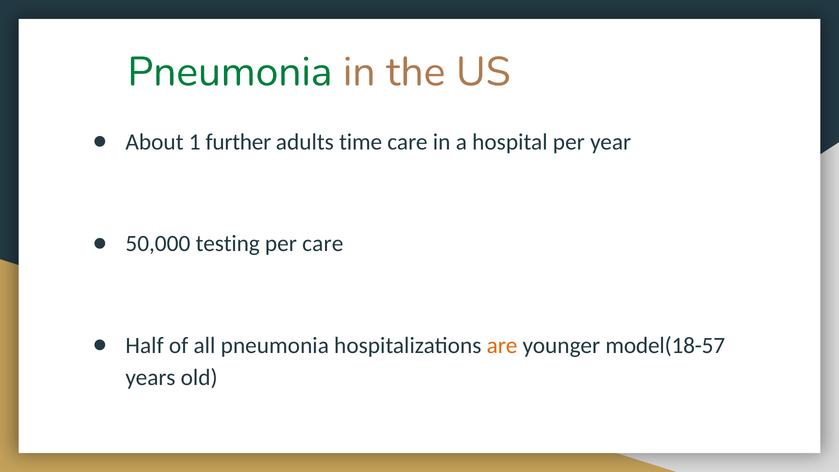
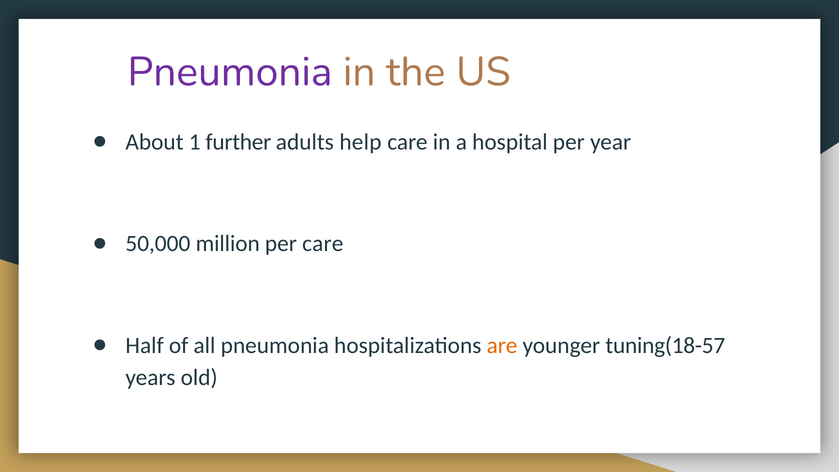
Pneumonia at (230, 72) colour: green -> purple
time: time -> help
testing: testing -> million
model(18-57: model(18-57 -> tuning(18-57
